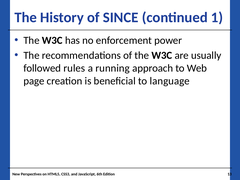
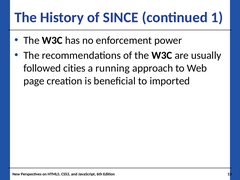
rules: rules -> cities
language: language -> imported
